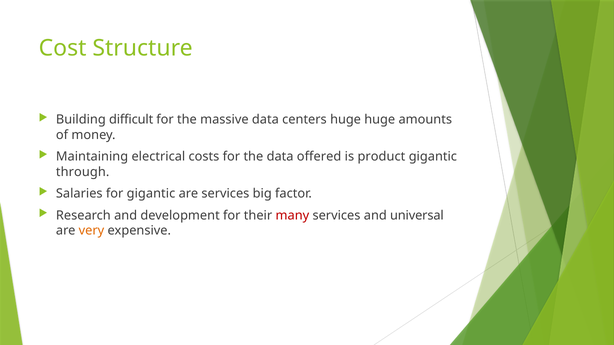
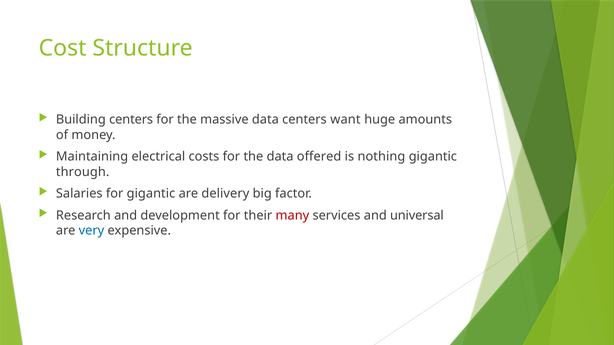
Building difficult: difficult -> centers
centers huge: huge -> want
product: product -> nothing
are services: services -> delivery
very colour: orange -> blue
